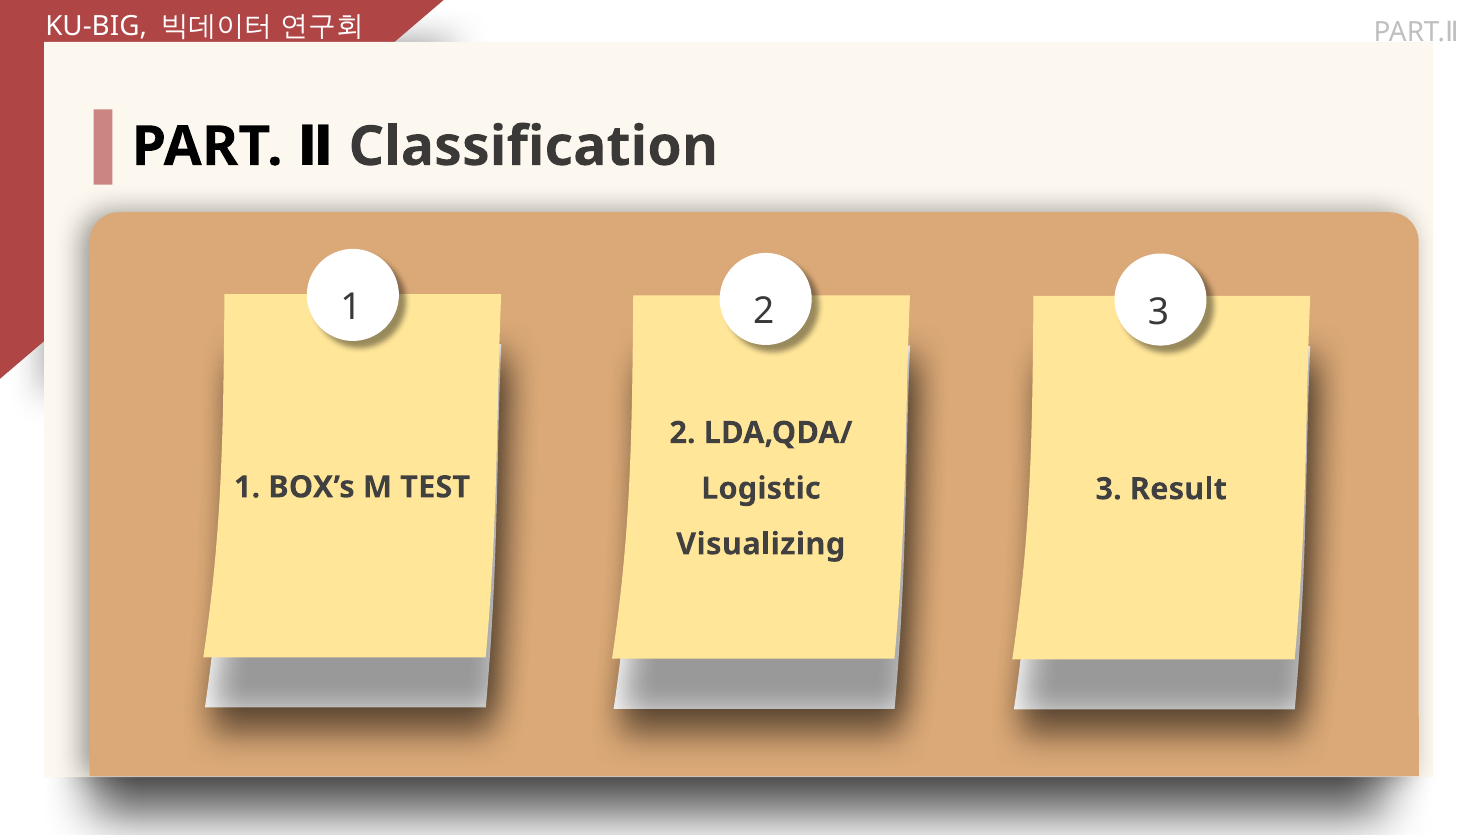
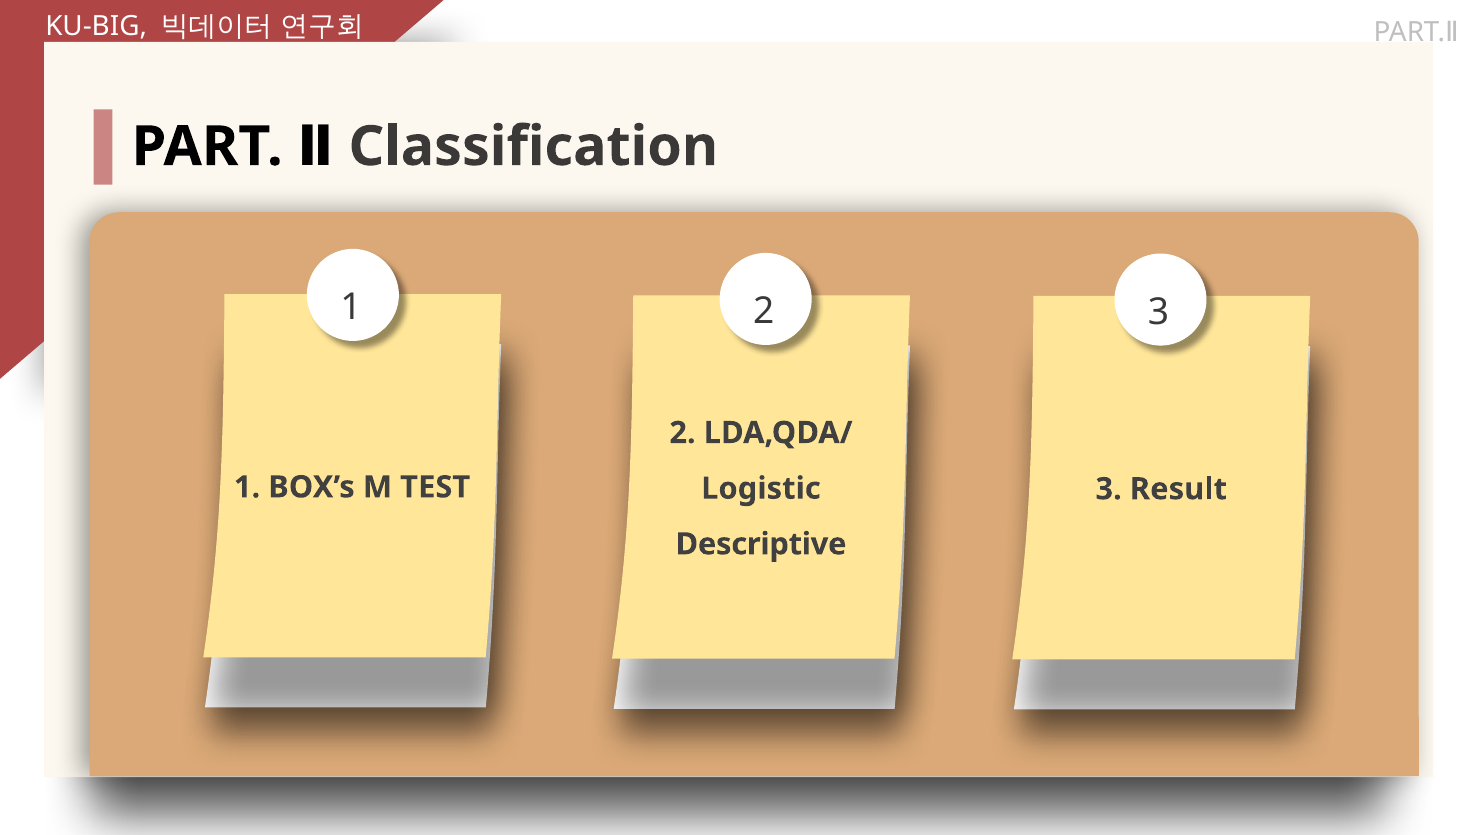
Visualizing: Visualizing -> Descriptive
